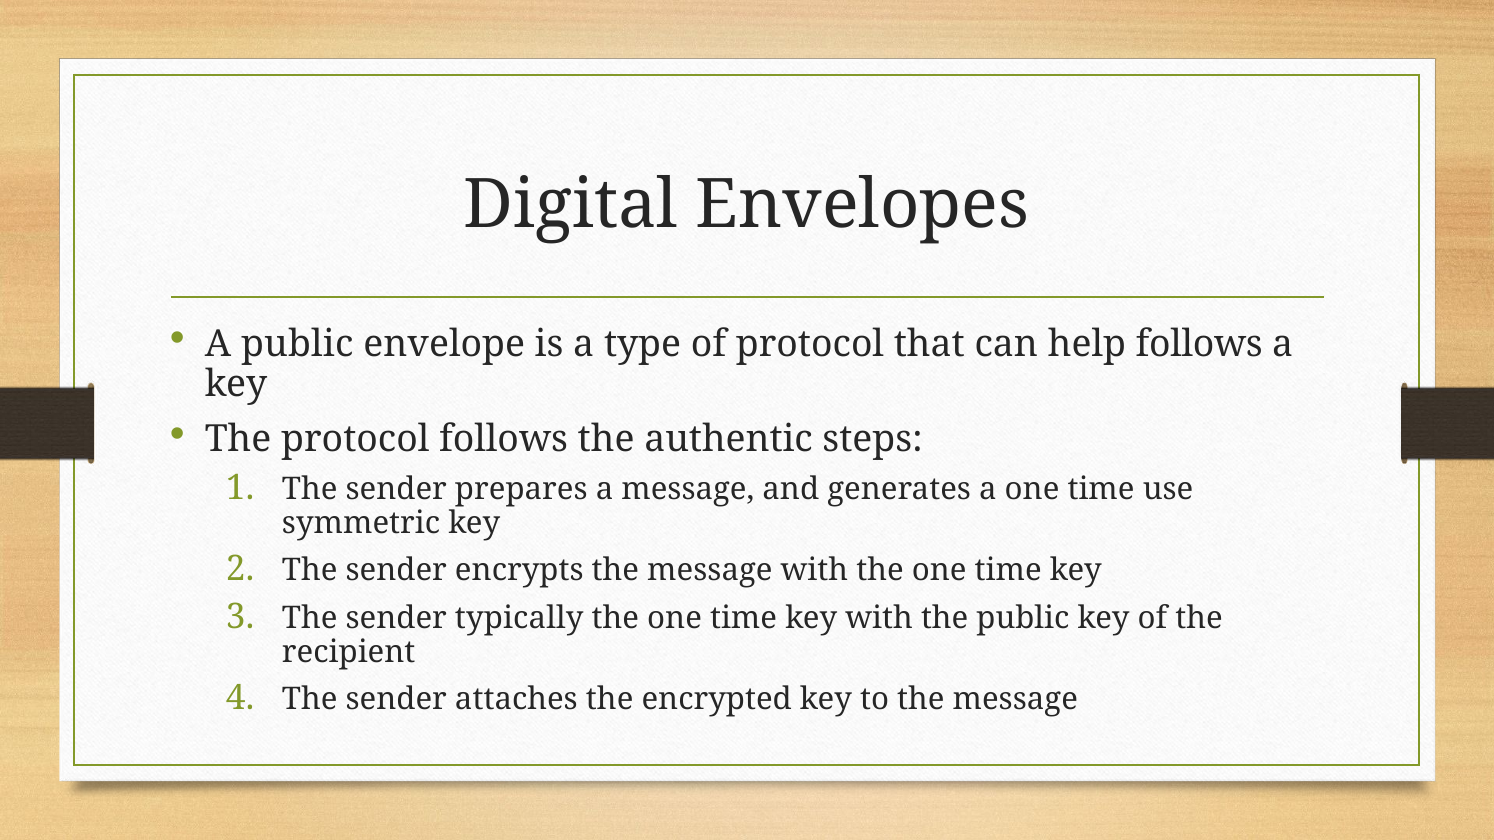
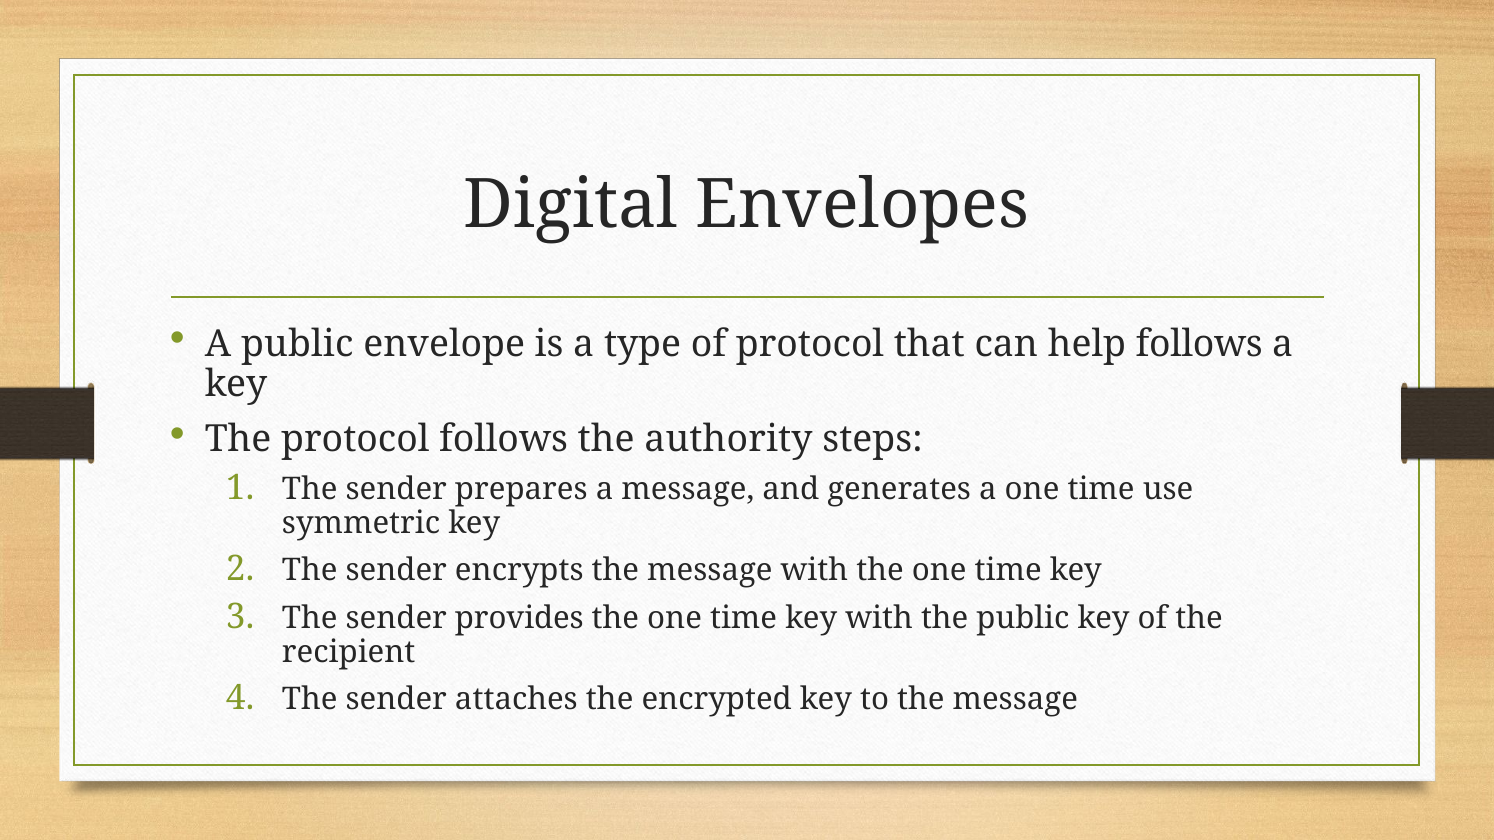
authentic: authentic -> authority
typically: typically -> provides
